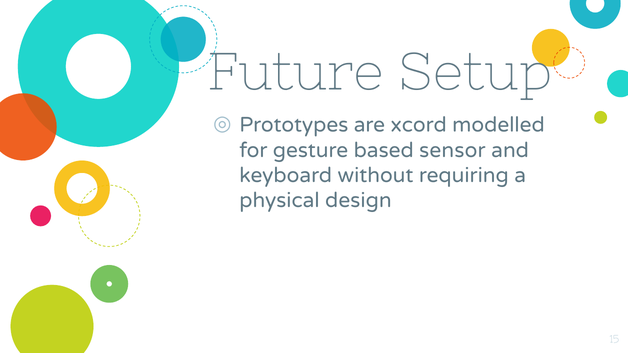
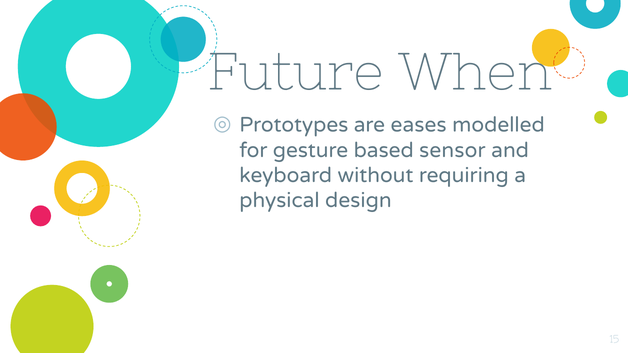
Setup: Setup -> When
xcord: xcord -> eases
